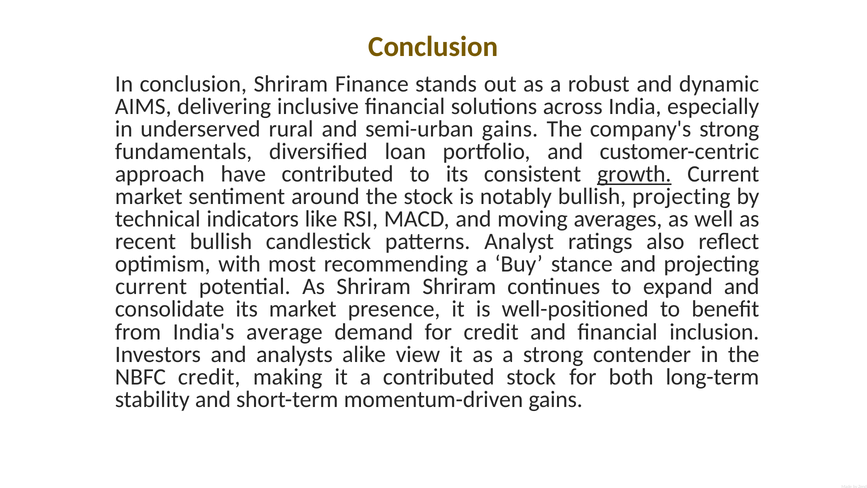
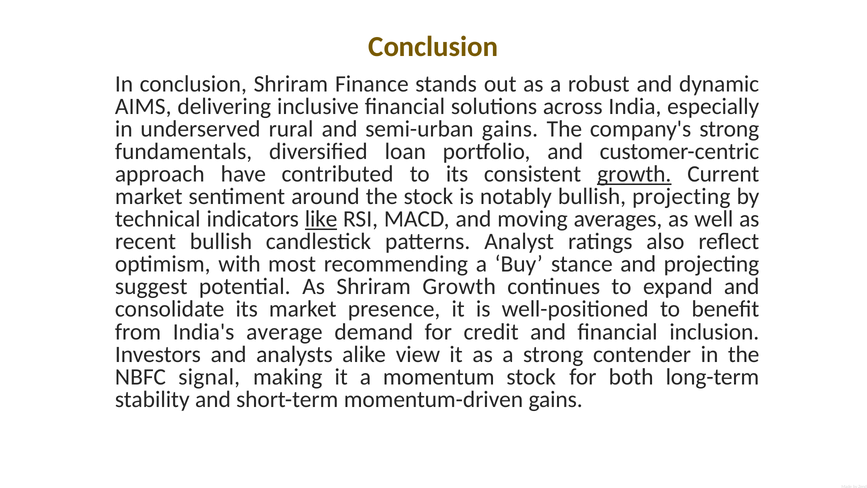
like underline: none -> present
current at (151, 287): current -> suggest
Shriram Shriram: Shriram -> Growth
NBFC credit: credit -> signal
a contributed: contributed -> momentum
